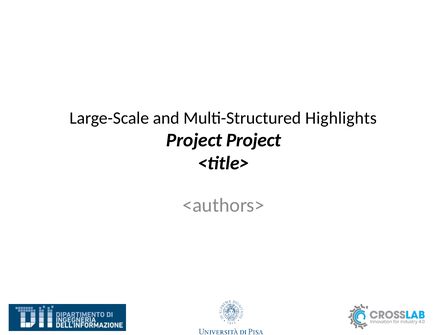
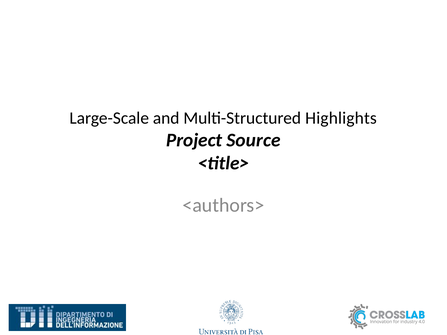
Project Project: Project -> Source
